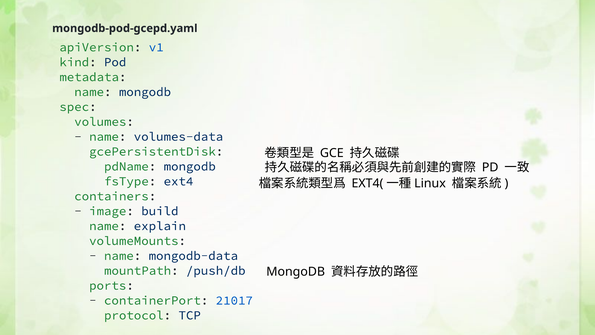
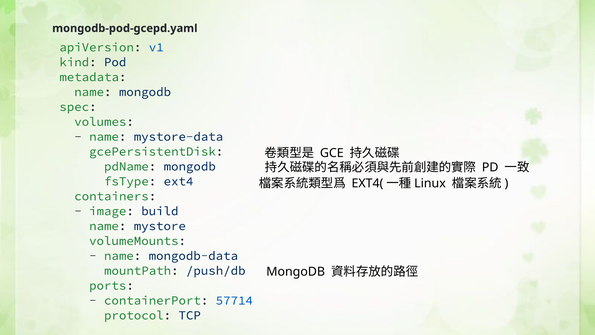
volumes-data: volumes-data -> mystore-data
explain: explain -> mystore
21017: 21017 -> 57714
